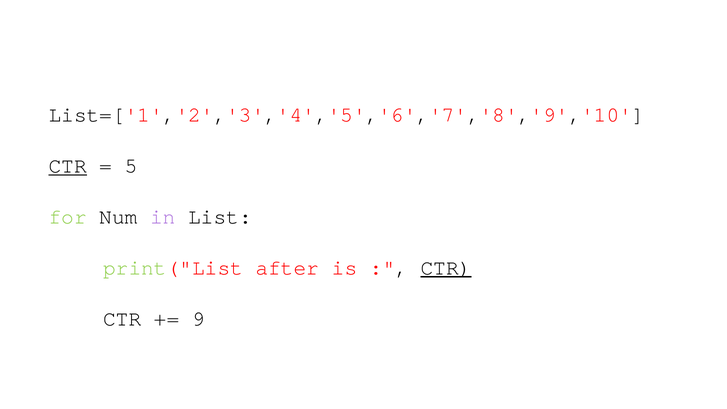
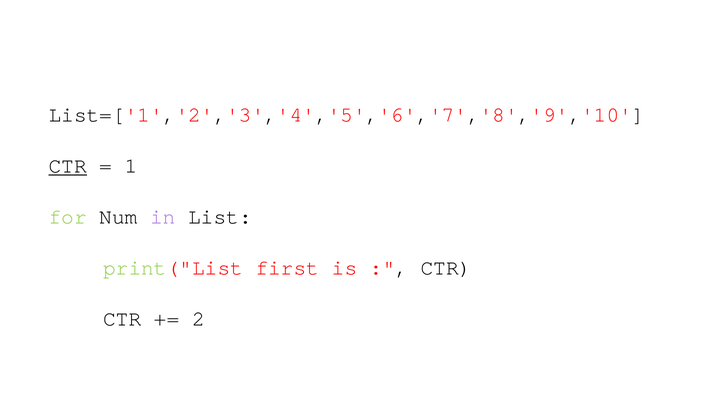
5: 5 -> 1
after: after -> first
CTR at (446, 268) underline: present -> none
9: 9 -> 2
